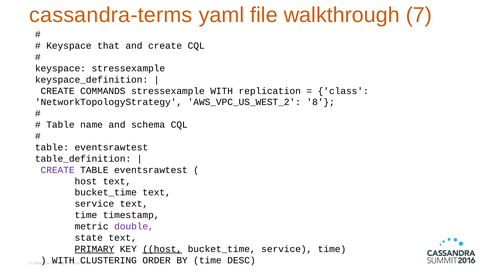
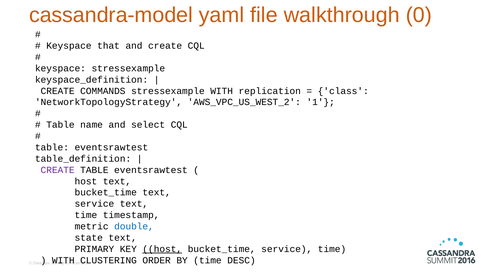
cassandra-terms: cassandra-terms -> cassandra-model
7: 7 -> 0
8: 8 -> 1
schema: schema -> select
double colour: purple -> blue
PRIMARY underline: present -> none
